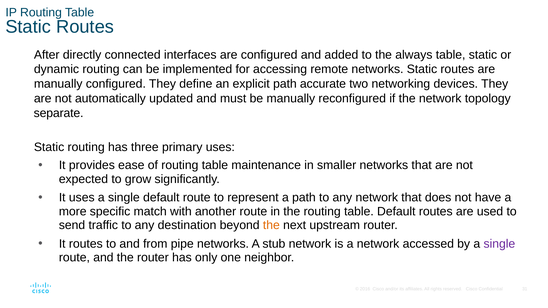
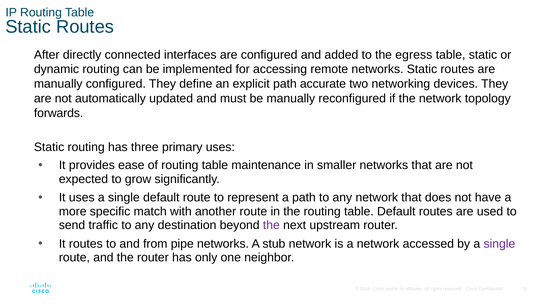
always: always -> egress
separate: separate -> forwards
the at (271, 225) colour: orange -> purple
